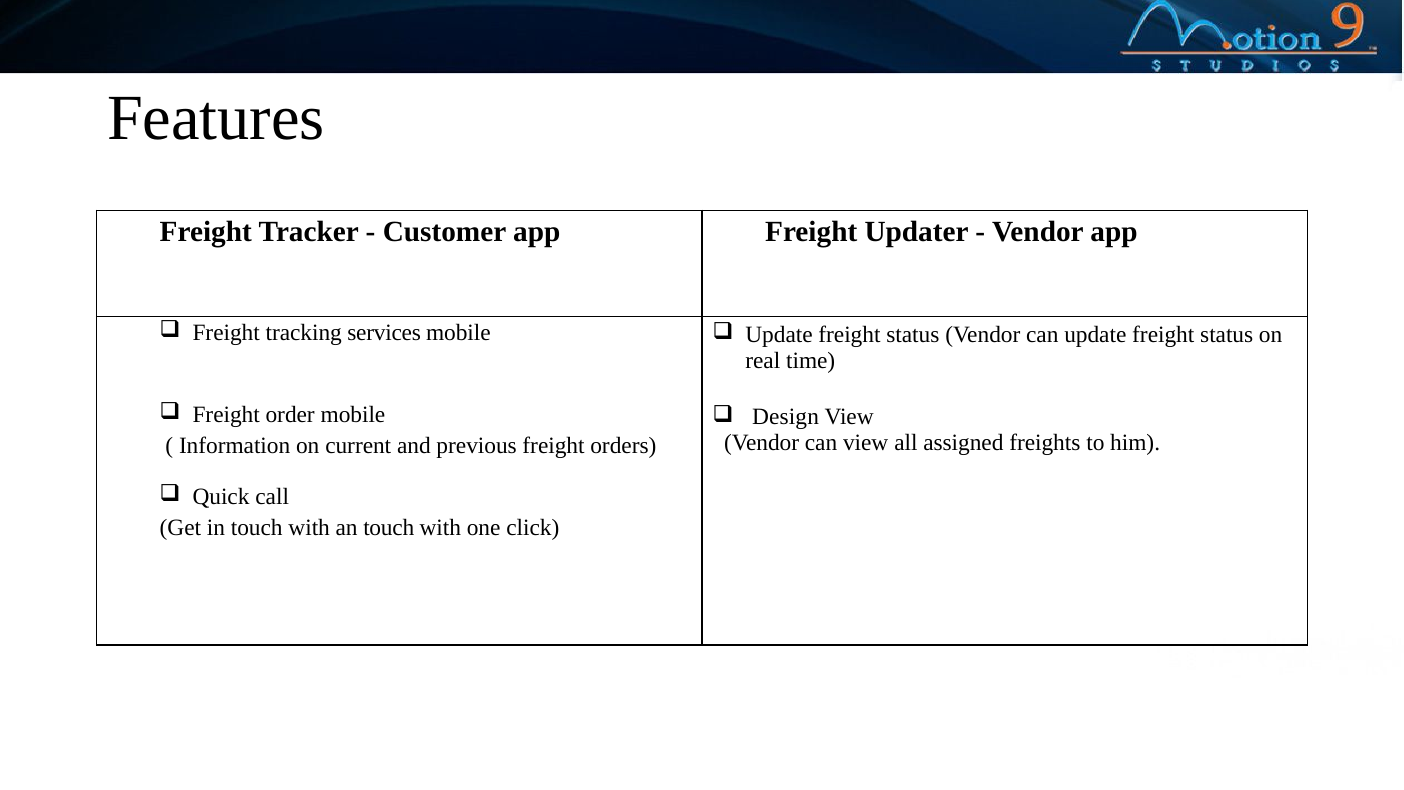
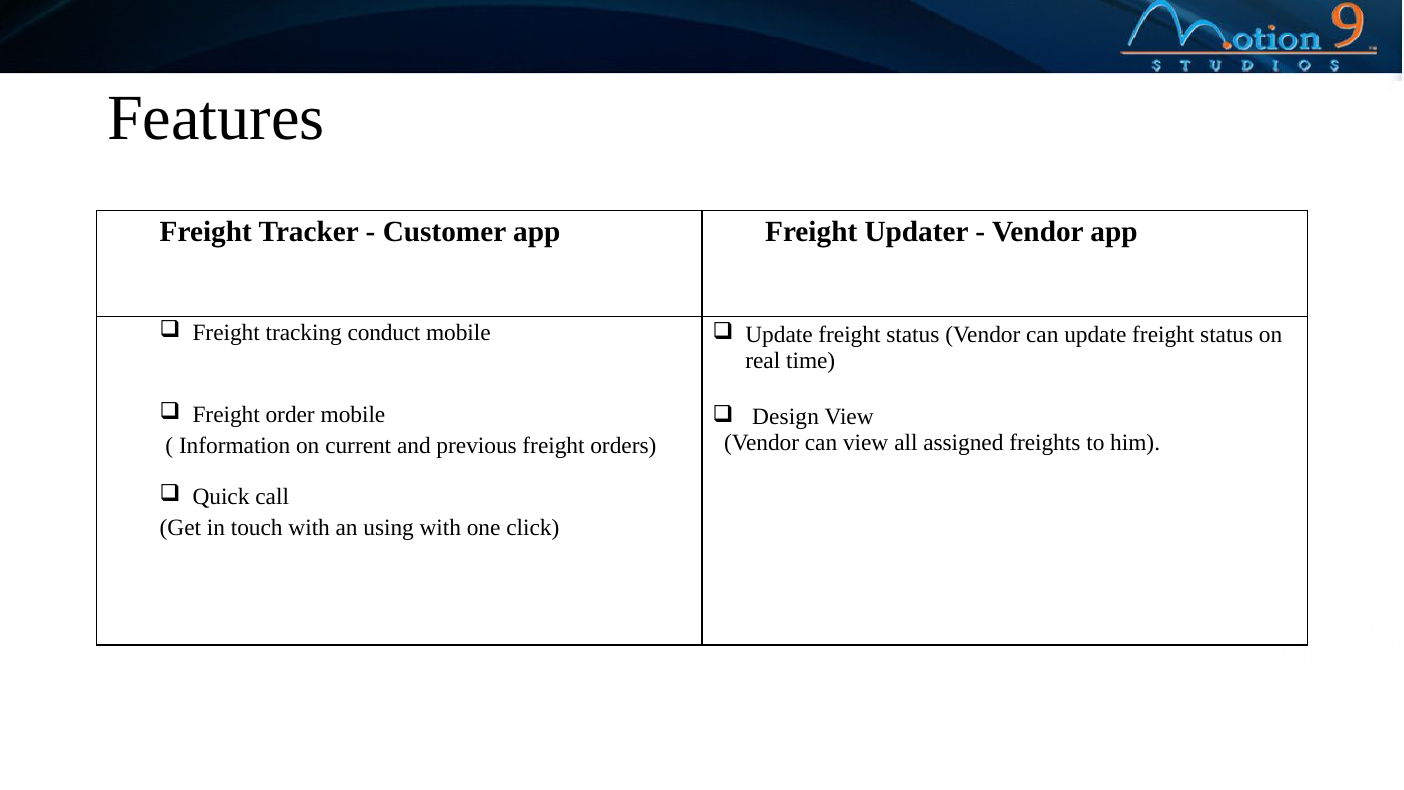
services: services -> conduct
an touch: touch -> using
